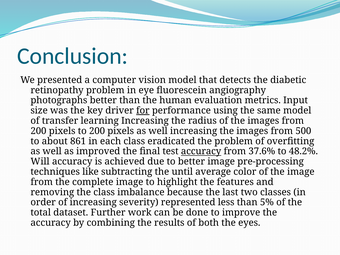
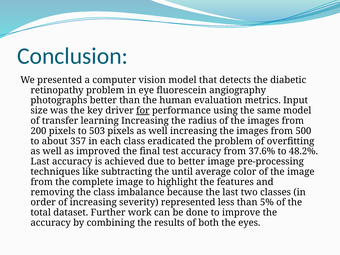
to 200: 200 -> 503
861: 861 -> 357
accuracy at (201, 151) underline: present -> none
Will at (40, 162): Will -> Last
